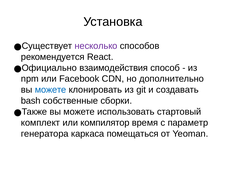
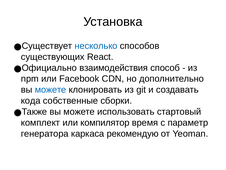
несколько colour: purple -> blue
рекомендуется: рекомендуется -> существующих
bash: bash -> кода
помещаться: помещаться -> рекомендую
